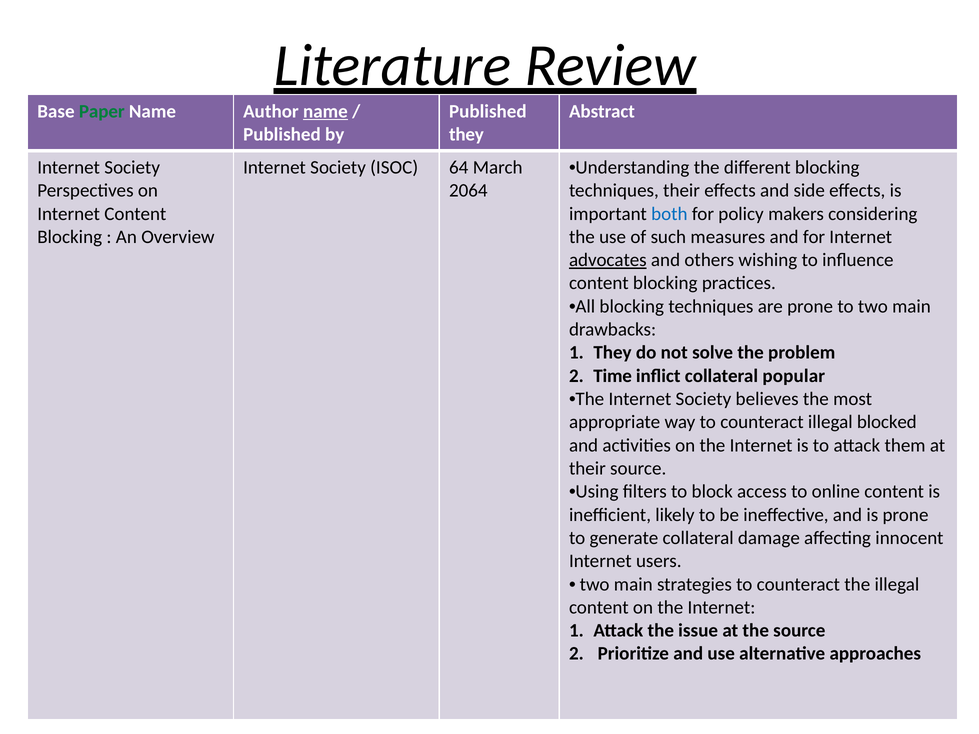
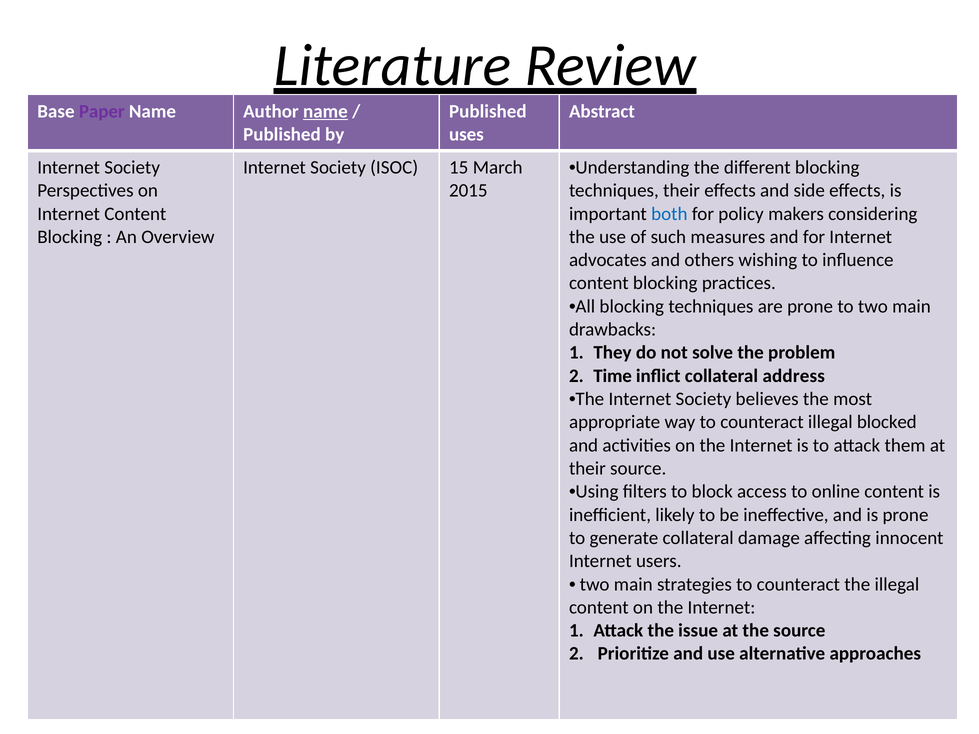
Paper colour: green -> purple
they at (466, 134): they -> uses
64: 64 -> 15
2064: 2064 -> 2015
advocates underline: present -> none
popular: popular -> address
